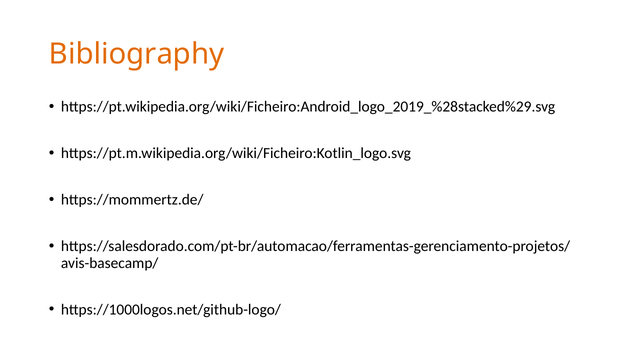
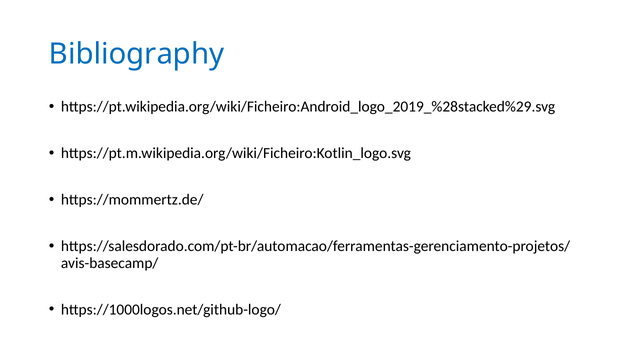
Bibliography colour: orange -> blue
